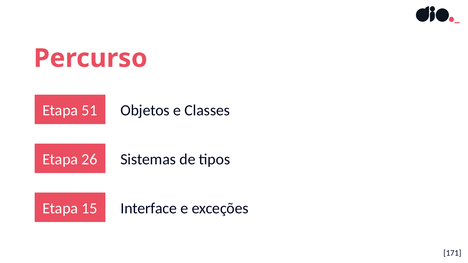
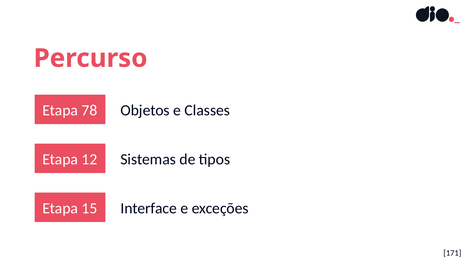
51: 51 -> 78
26: 26 -> 12
